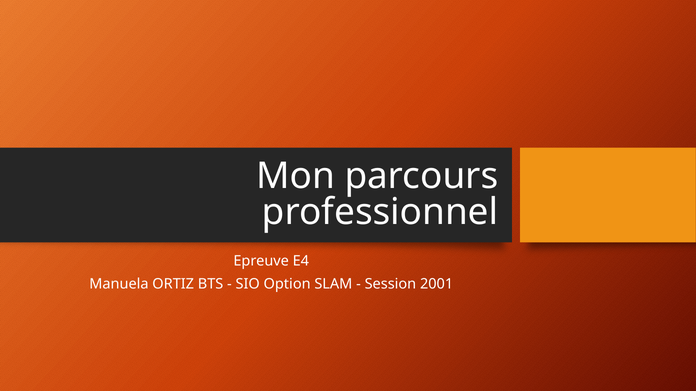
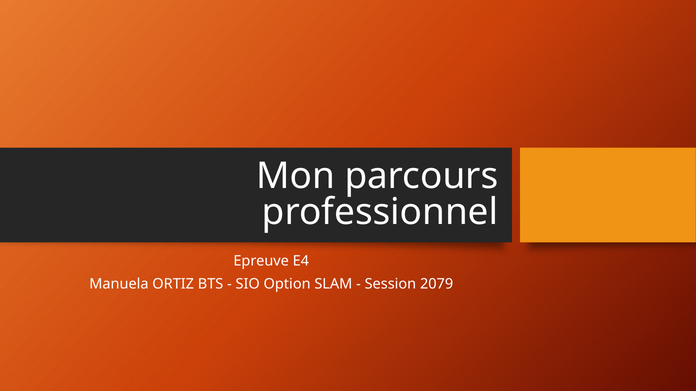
2001: 2001 -> 2079
